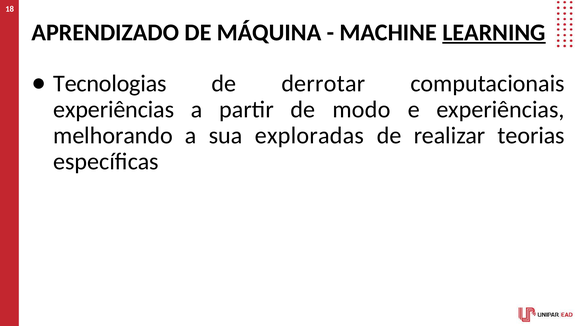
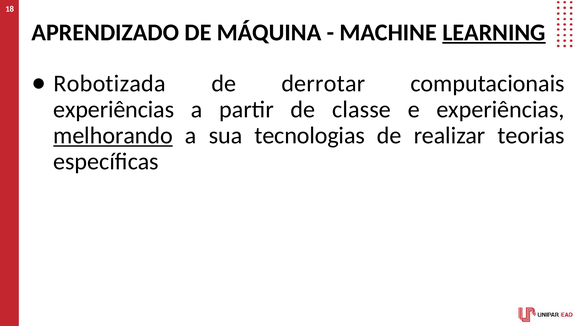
Tecnologias: Tecnologias -> Robotizada
modo: modo -> classe
melhorando underline: none -> present
exploradas: exploradas -> tecnologias
